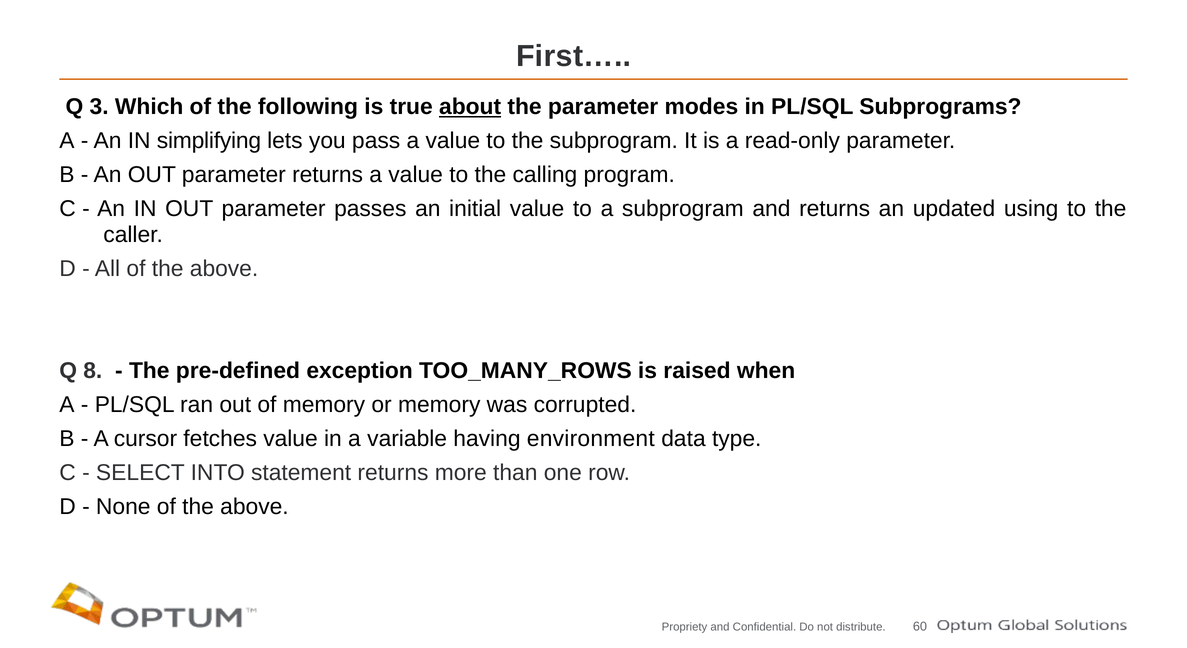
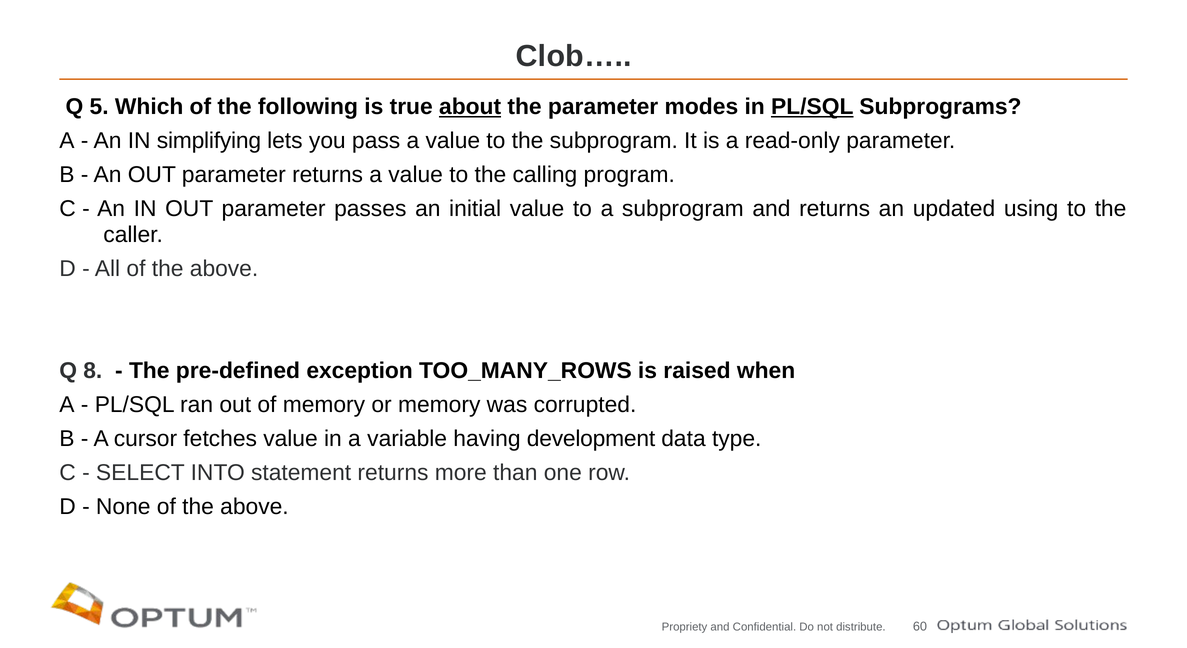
First…: First… -> Clob…
3: 3 -> 5
PL/SQL at (812, 107) underline: none -> present
environment: environment -> development
